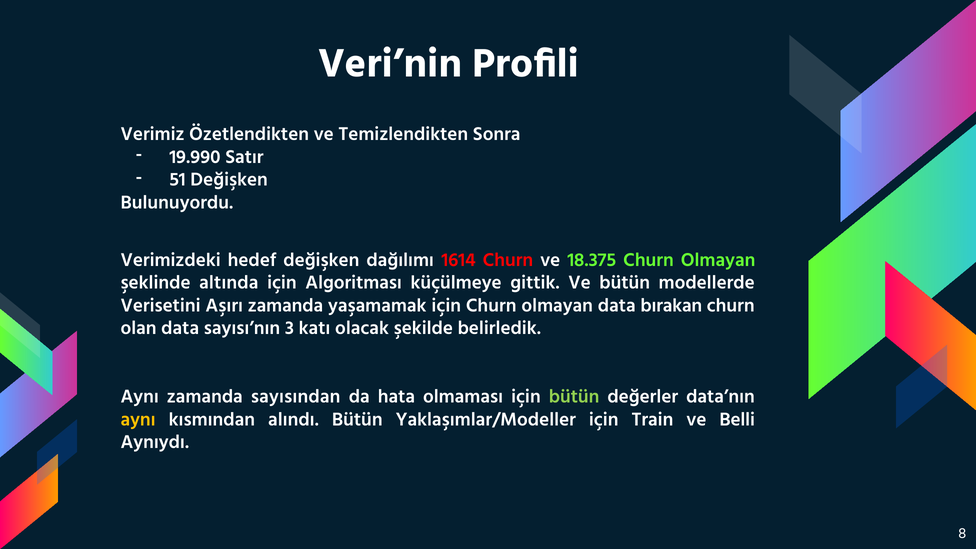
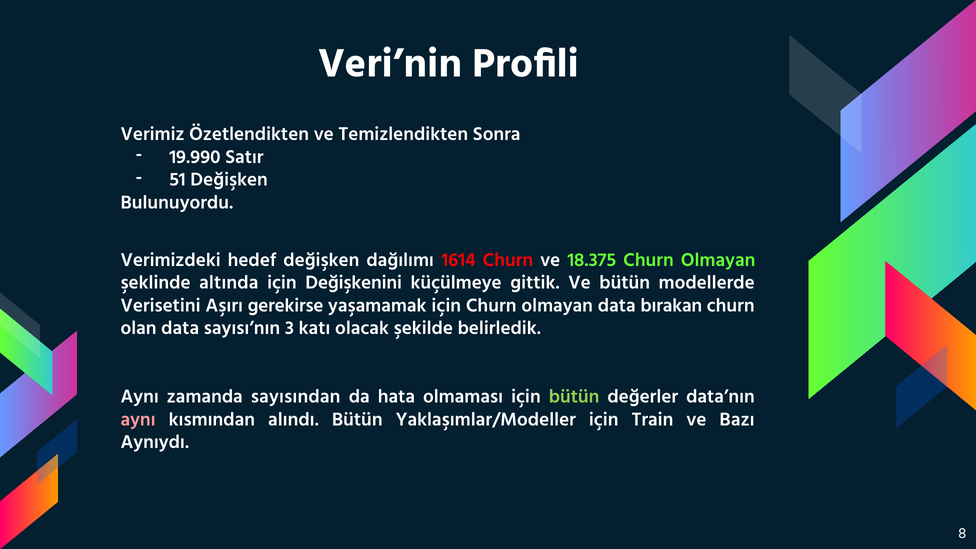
Algoritması: Algoritması -> Değişkenini
Aşırı zamanda: zamanda -> gerekirse
aynı at (138, 419) colour: yellow -> pink
Belli: Belli -> Bazı
